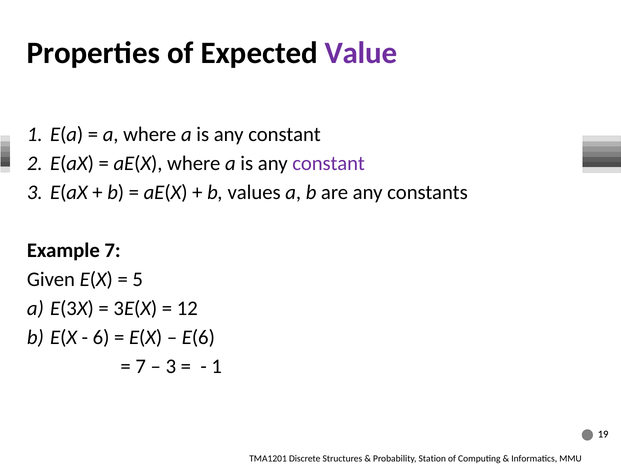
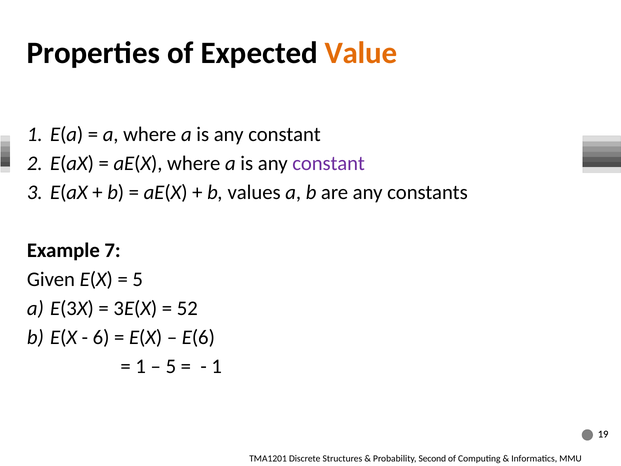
Value colour: purple -> orange
12: 12 -> 52
7 at (141, 366): 7 -> 1
3 at (171, 366): 3 -> 5
Station: Station -> Second
